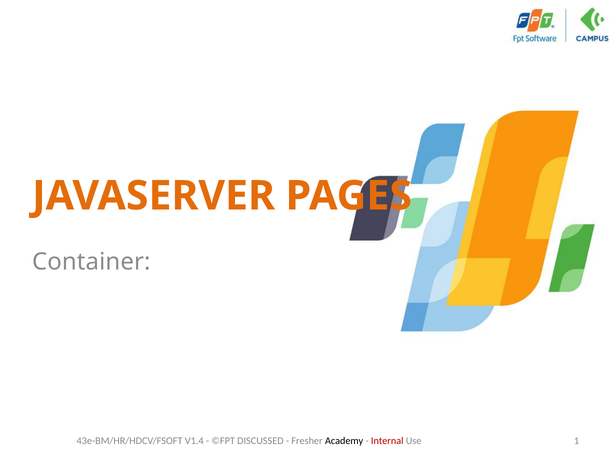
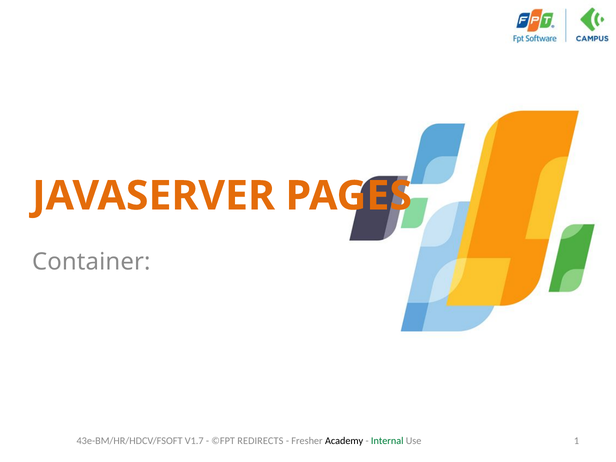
V1.4: V1.4 -> V1.7
DISCUSSED: DISCUSSED -> REDIRECTS
Internal colour: red -> green
